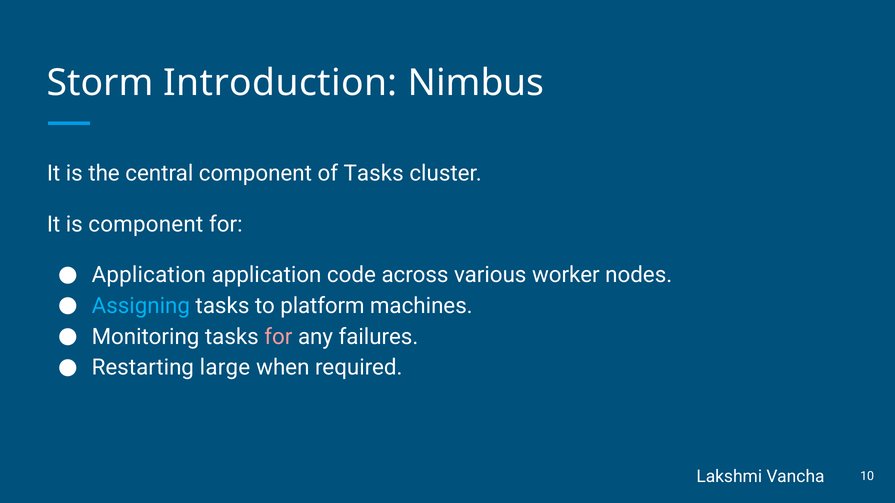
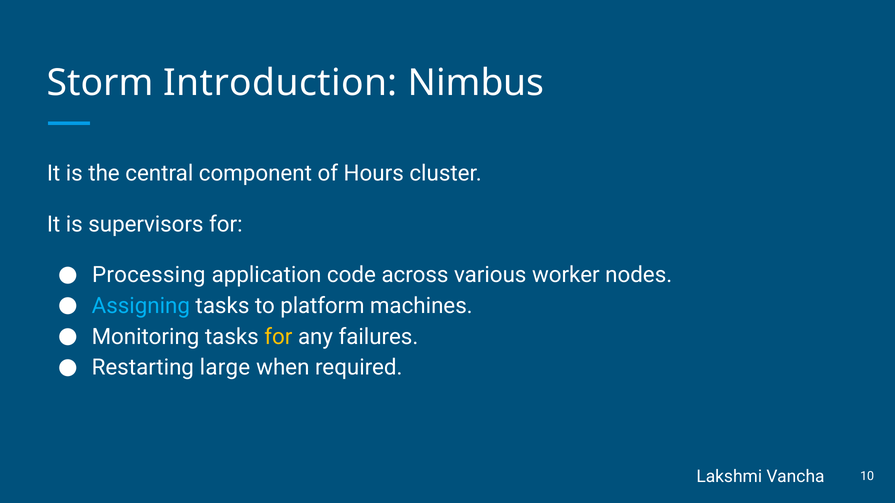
of Tasks: Tasks -> Hours
is component: component -> supervisors
Application at (149, 275): Application -> Processing
for at (278, 337) colour: pink -> yellow
